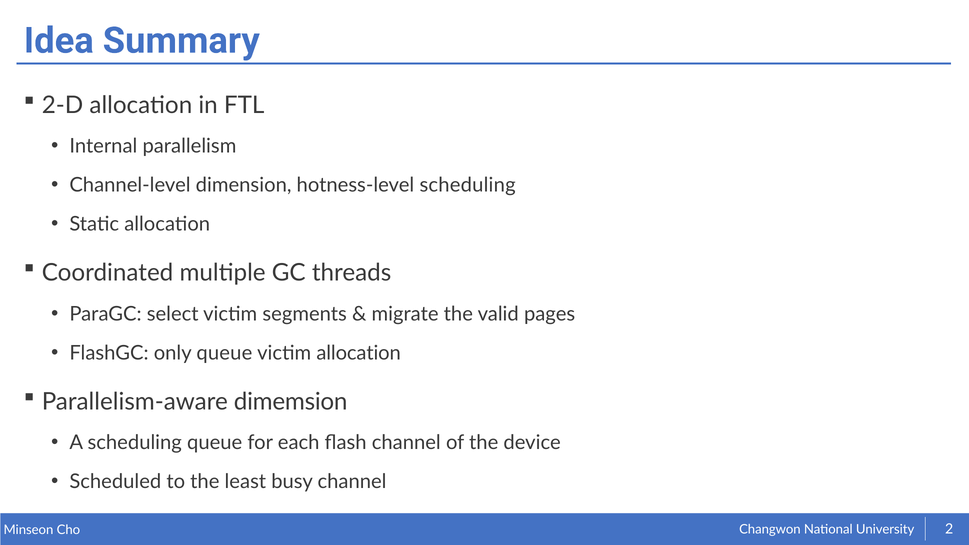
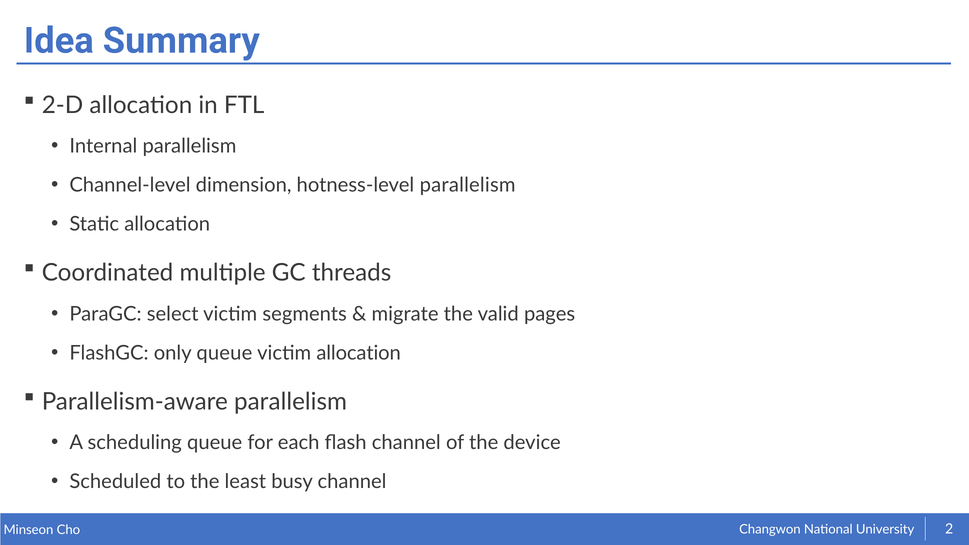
hotness-level scheduling: scheduling -> parallelism
Parallelism-aware dimemsion: dimemsion -> parallelism
